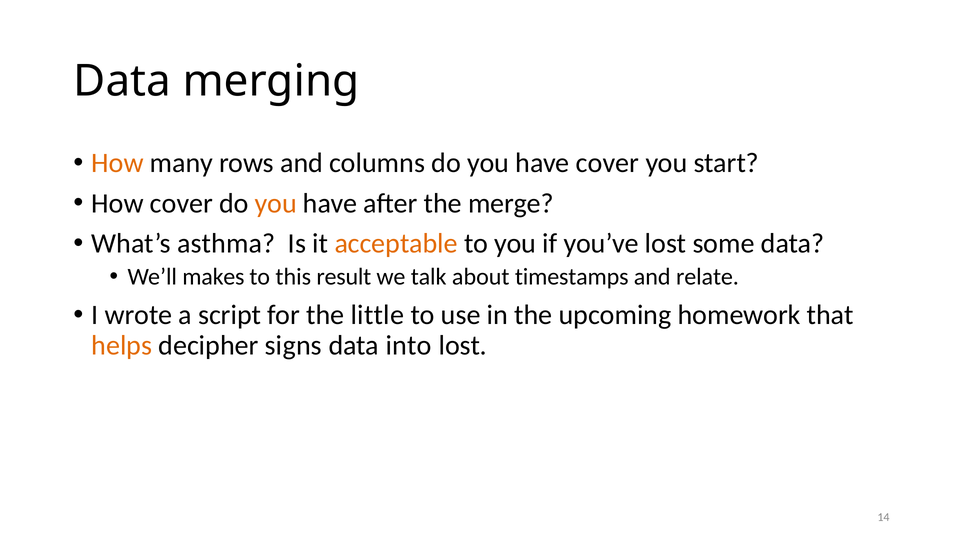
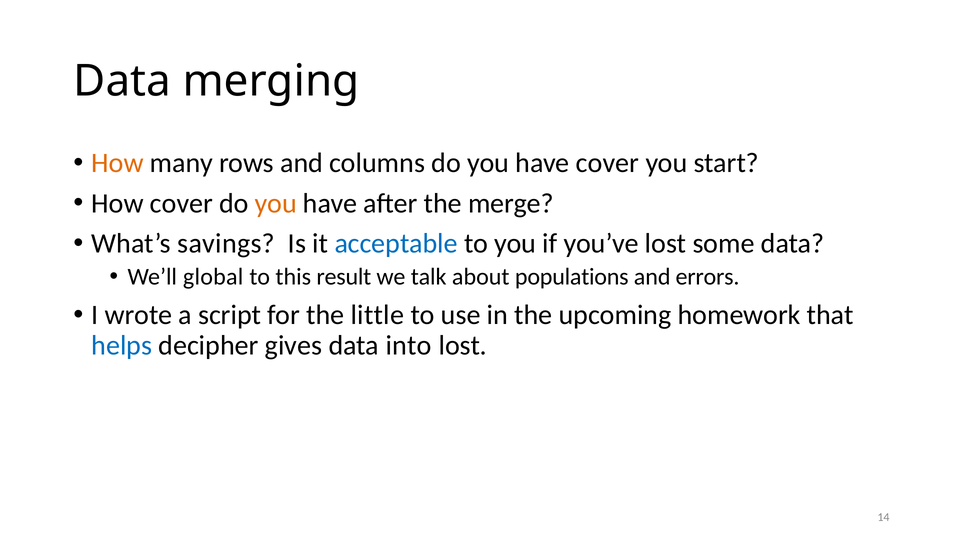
asthma: asthma -> savings
acceptable colour: orange -> blue
makes: makes -> global
timestamps: timestamps -> populations
relate: relate -> errors
helps colour: orange -> blue
signs: signs -> gives
